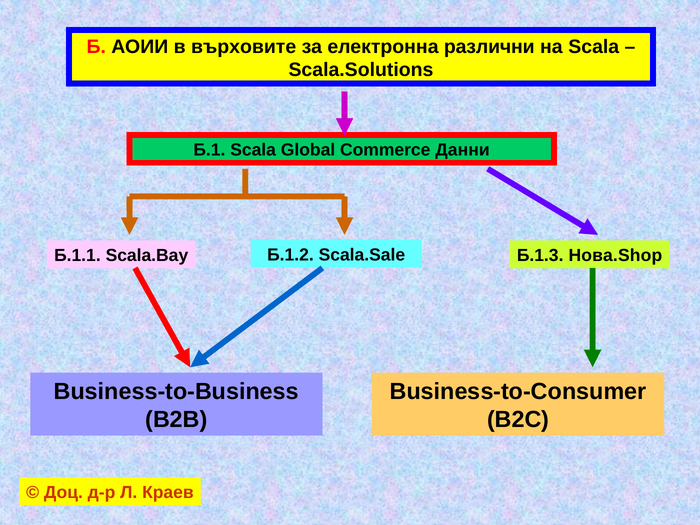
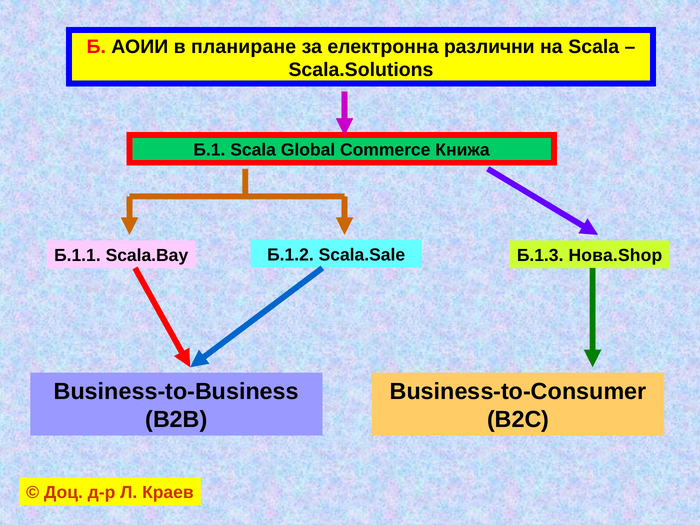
върховите: върховите -> планиране
Данни: Данни -> Книжа
